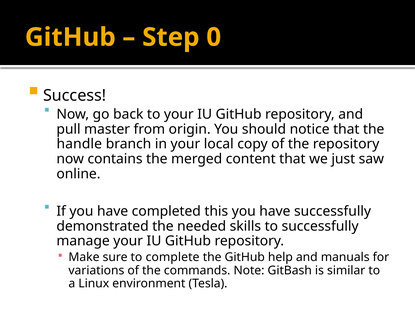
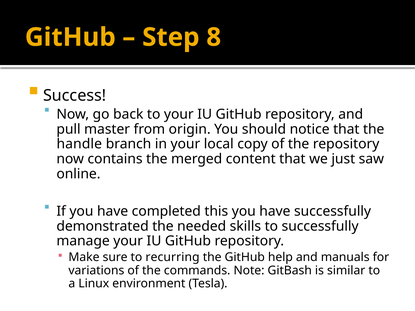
0: 0 -> 8
complete: complete -> recurring
